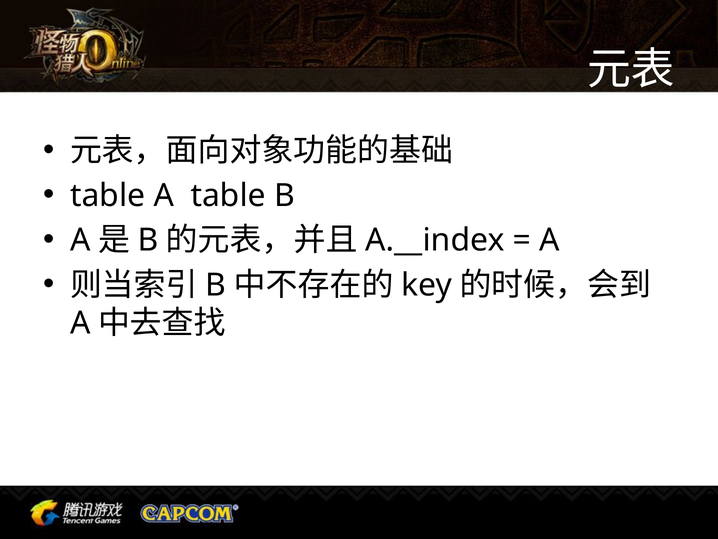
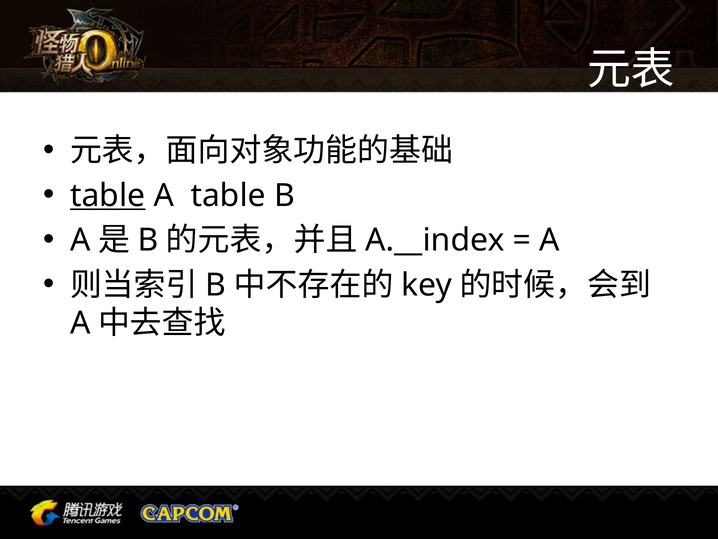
table at (108, 195) underline: none -> present
